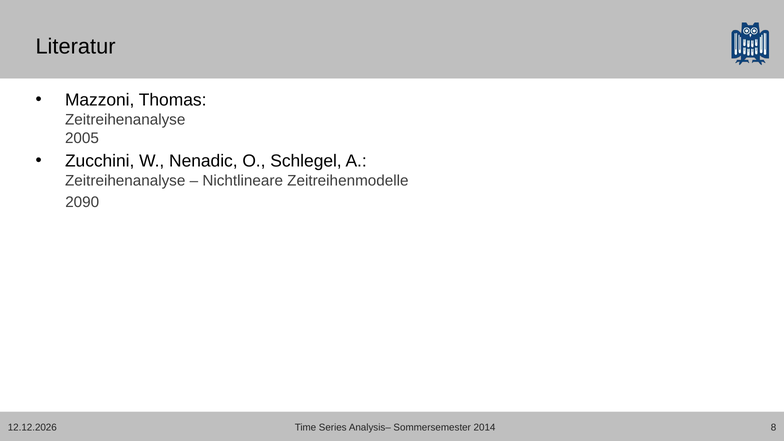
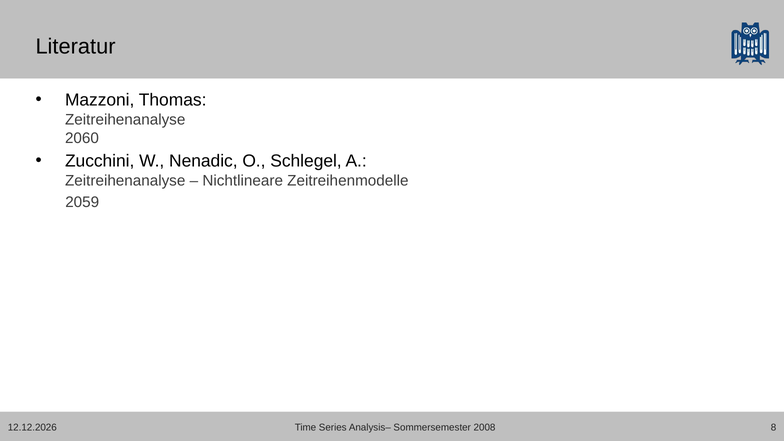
2005: 2005 -> 2060
2090: 2090 -> 2059
2014: 2014 -> 2008
